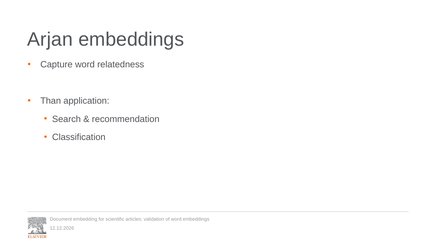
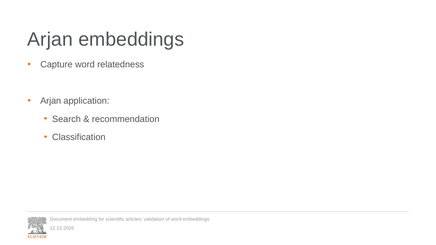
Than at (51, 101): Than -> Arjan
